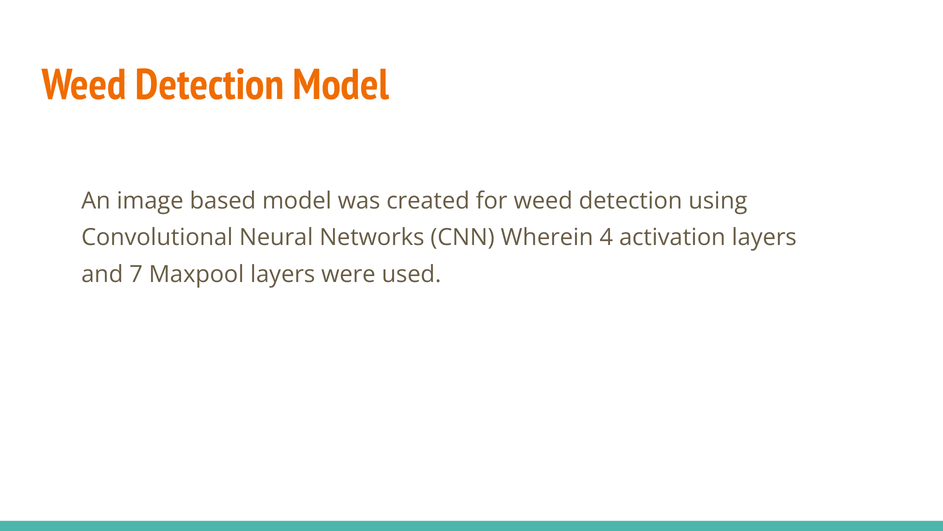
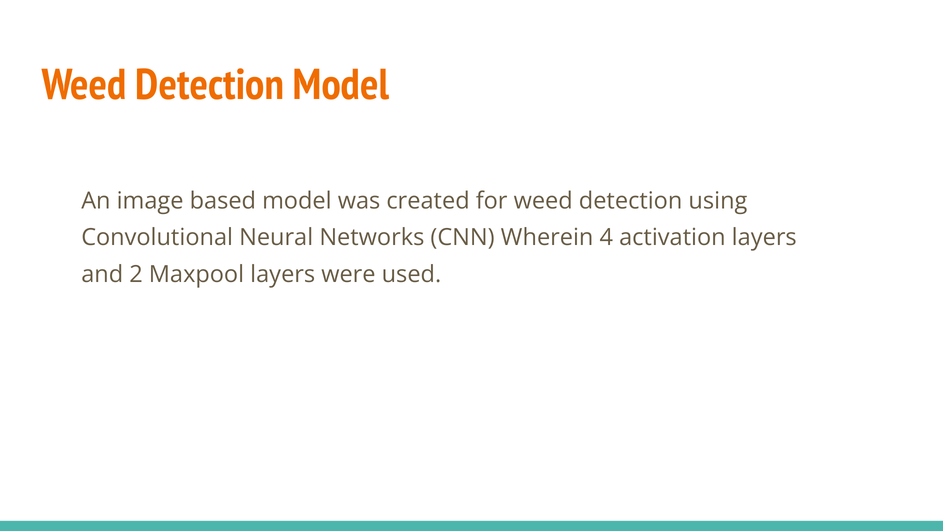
7: 7 -> 2
